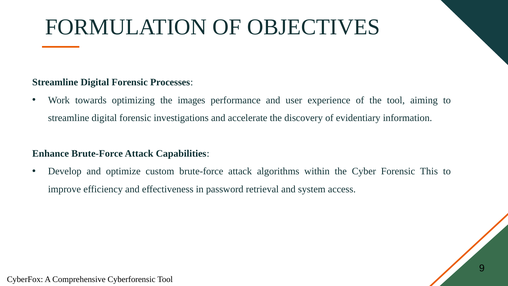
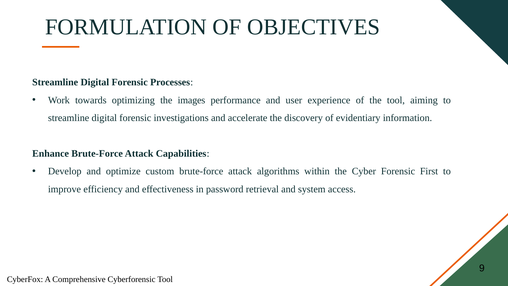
This: This -> First
